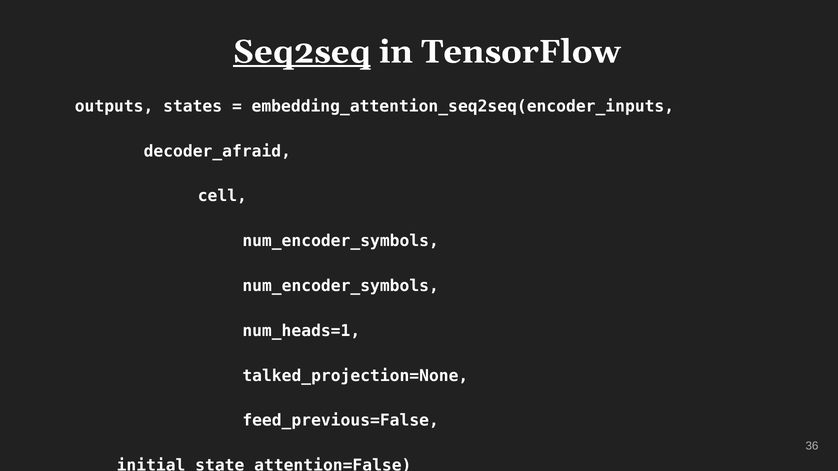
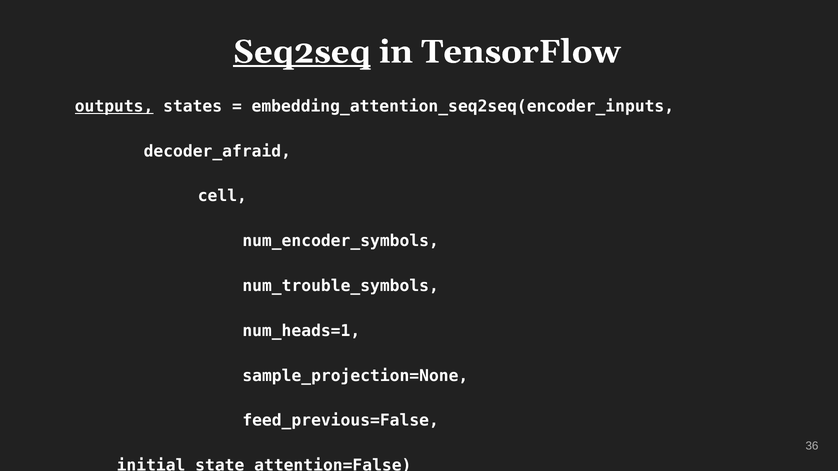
outputs underline: none -> present
num_encoder_symbols at (341, 286): num_encoder_symbols -> num_trouble_symbols
talked_projection=None: talked_projection=None -> sample_projection=None
